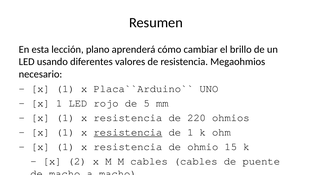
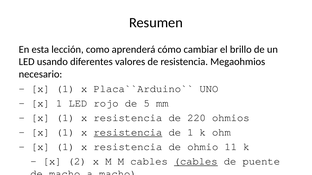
plano: plano -> como
15: 15 -> 11
cables at (196, 162) underline: none -> present
